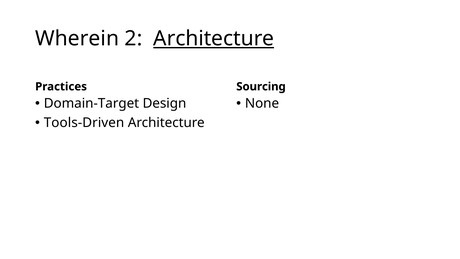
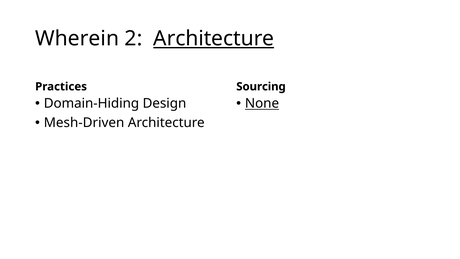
Domain-Target: Domain-Target -> Domain-Hiding
None underline: none -> present
Tools-Driven: Tools-Driven -> Mesh-Driven
